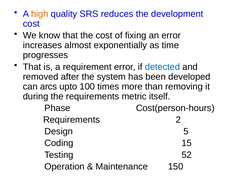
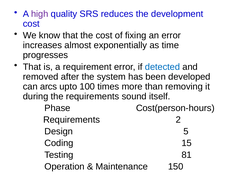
high colour: orange -> purple
metric: metric -> sound
52: 52 -> 81
